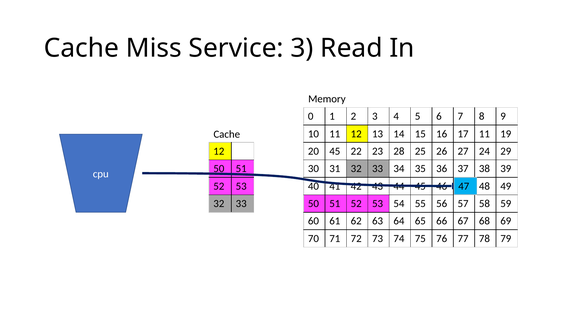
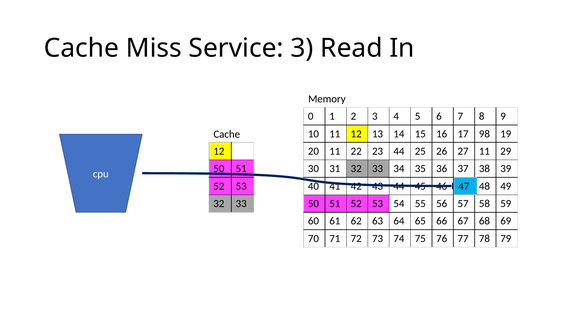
17 11: 11 -> 98
20 45: 45 -> 11
23 28: 28 -> 44
27 24: 24 -> 11
